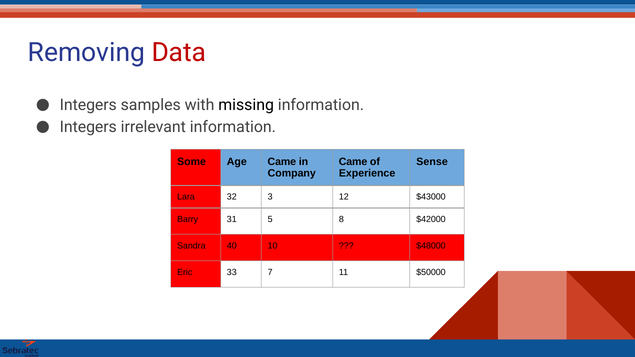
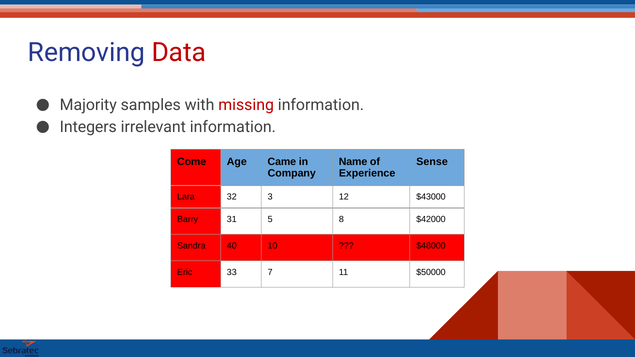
Integers at (88, 105): Integers -> Majority
missing colour: black -> red
Some: Some -> Come
Came at (353, 162): Came -> Name
